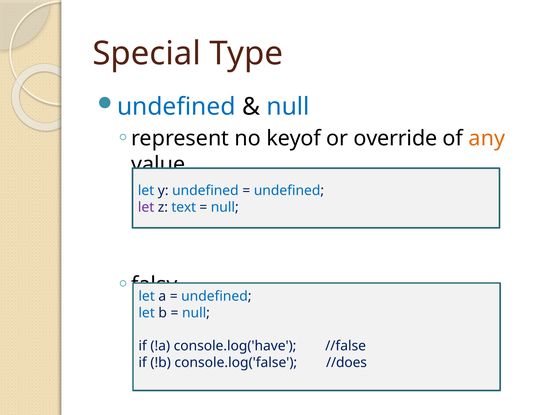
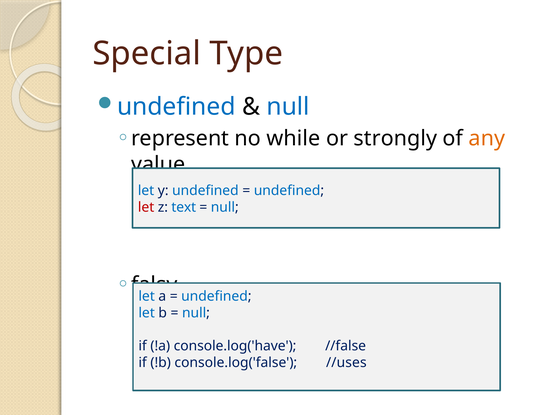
keyof: keyof -> while
override: override -> strongly
let at (146, 208) colour: purple -> red
//does: //does -> //uses
